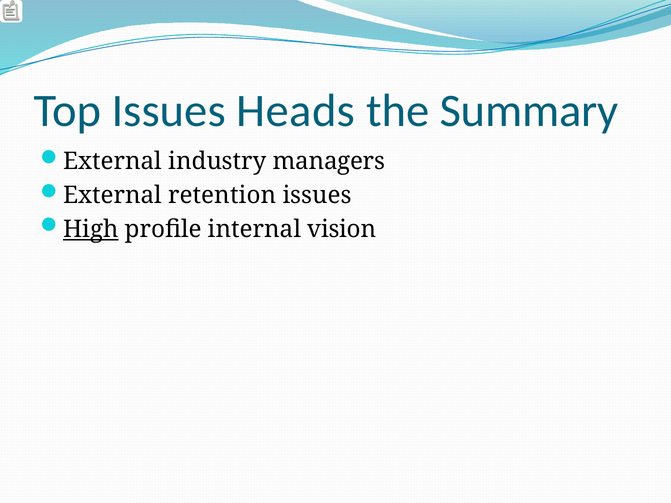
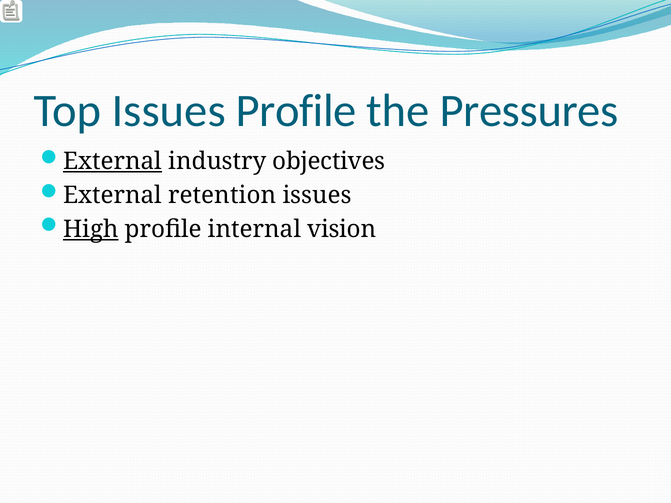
Issues Heads: Heads -> Profile
Summary: Summary -> Pressures
External at (113, 162) underline: none -> present
managers: managers -> objectives
